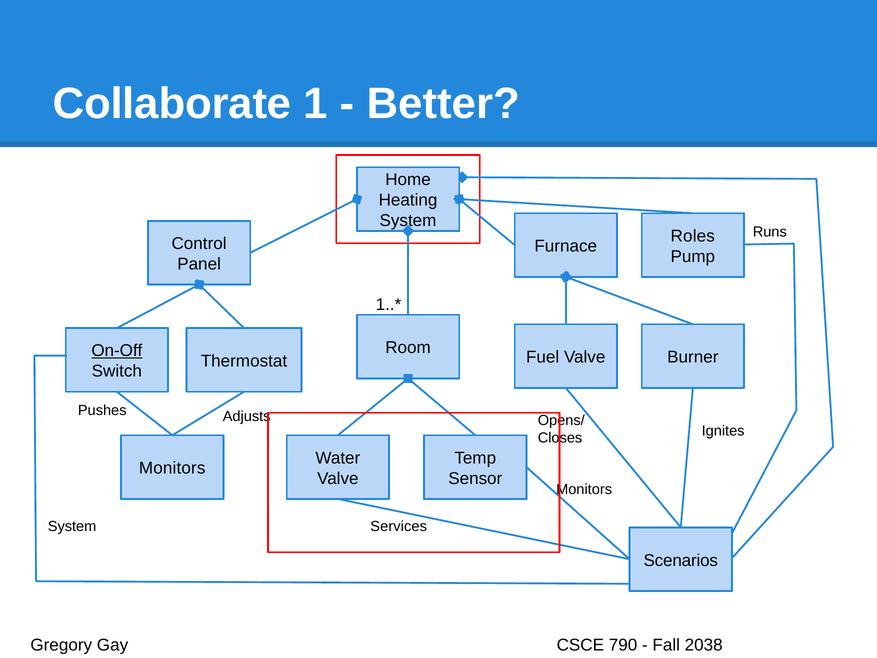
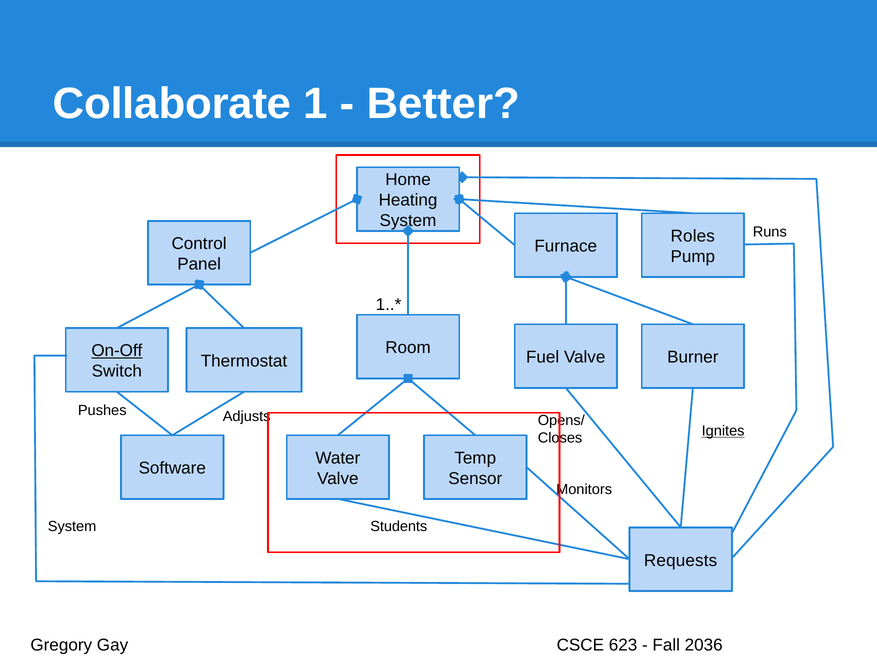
Ignites underline: none -> present
Monitors at (172, 468): Monitors -> Software
Services: Services -> Students
Scenarios: Scenarios -> Requests
790: 790 -> 623
2038: 2038 -> 2036
